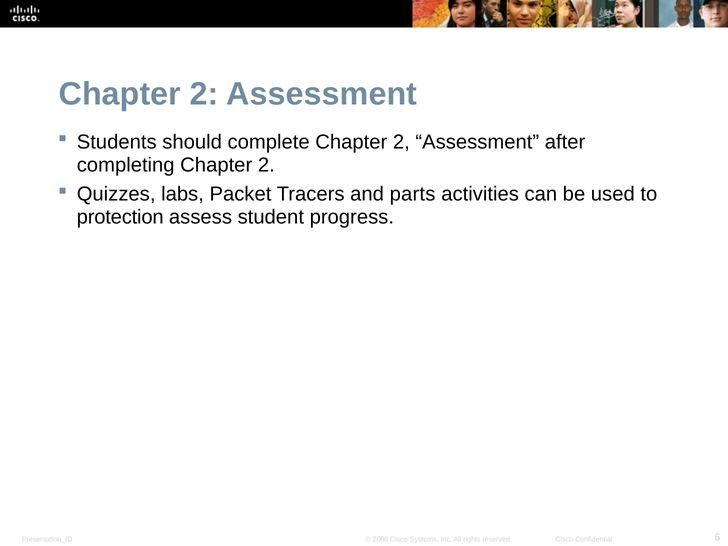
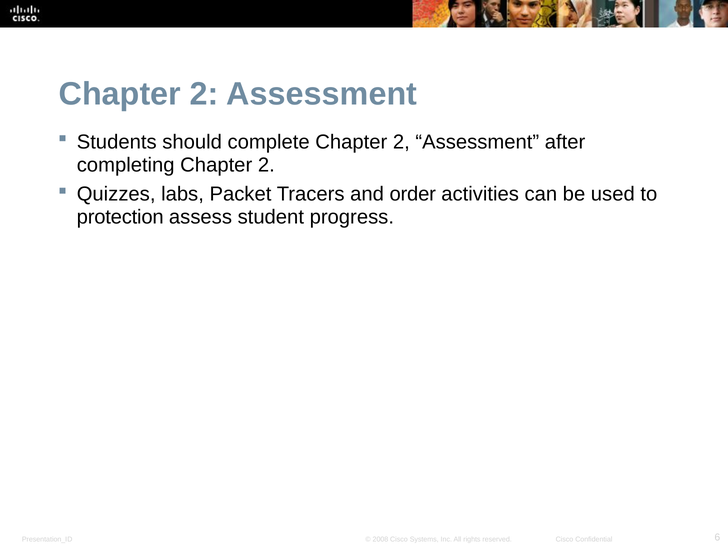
parts: parts -> order
